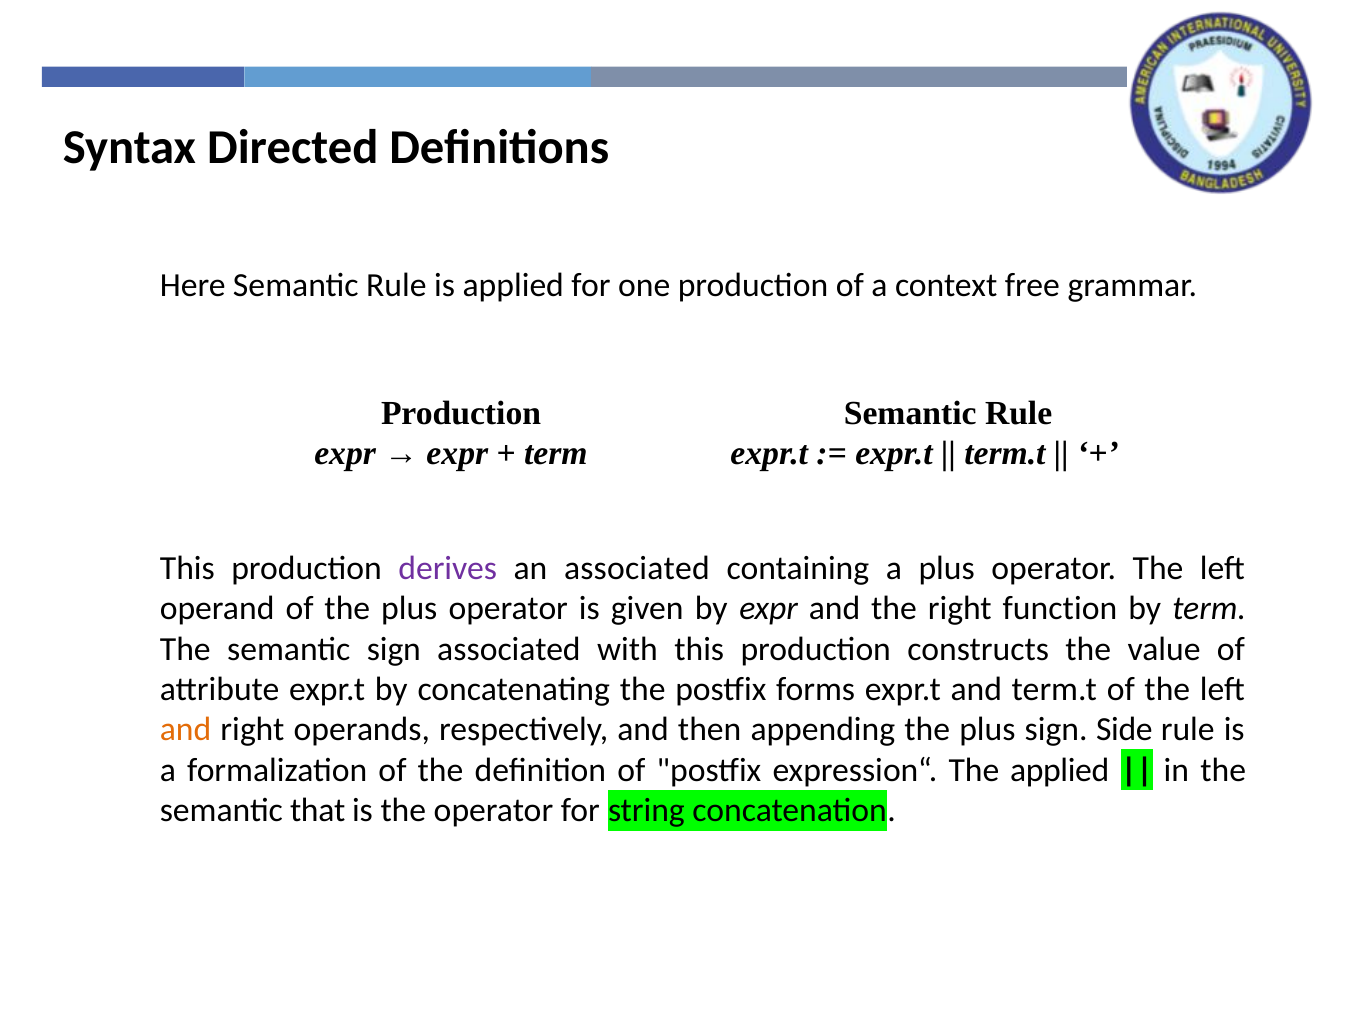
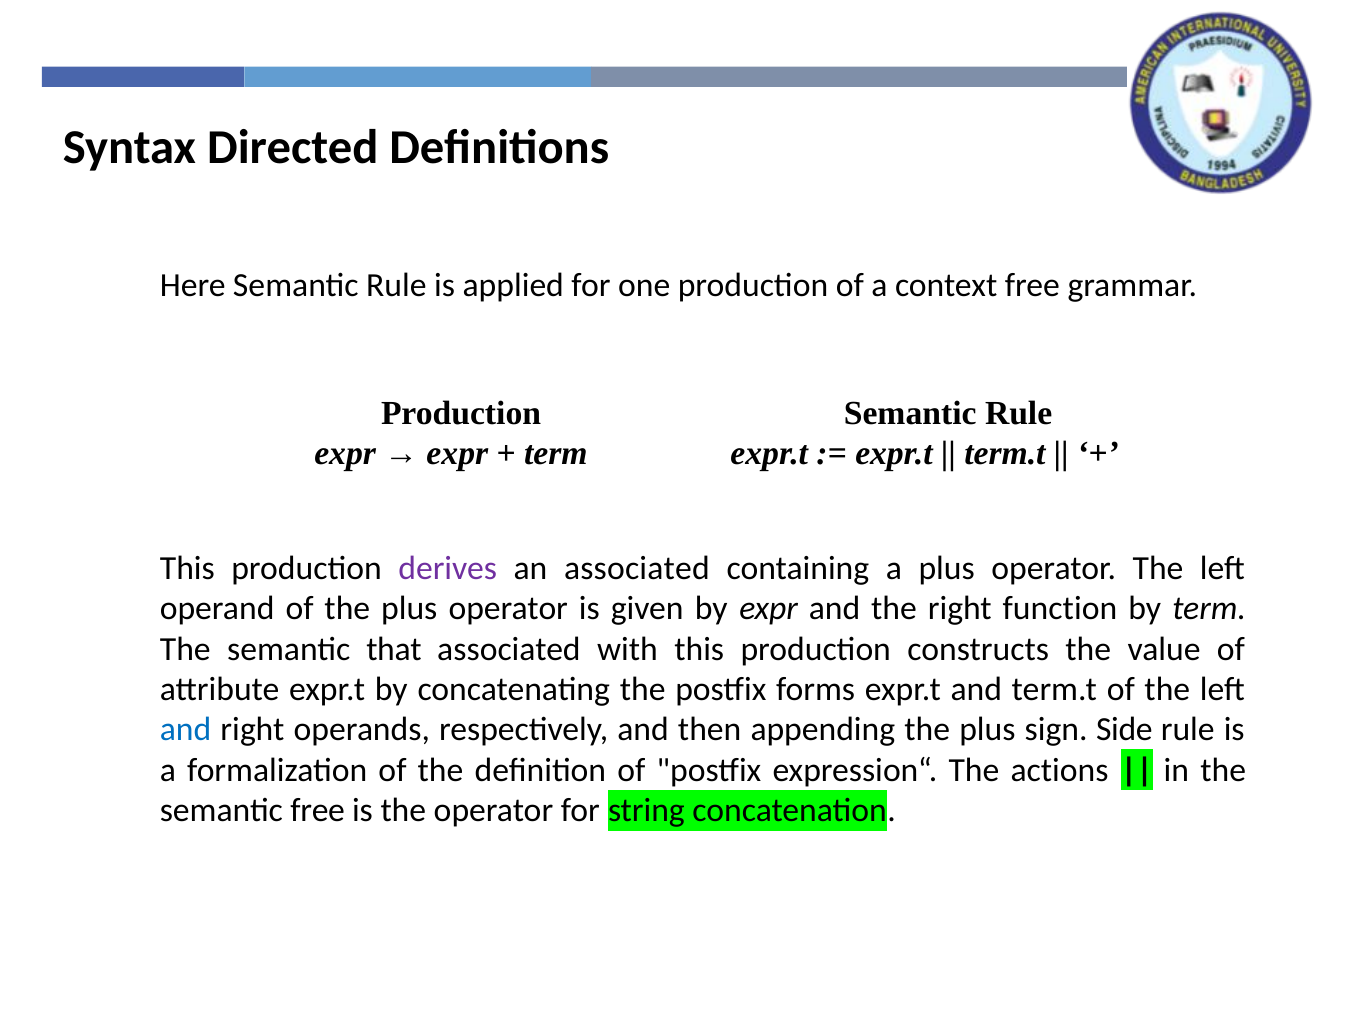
semantic sign: sign -> that
and at (186, 730) colour: orange -> blue
The applied: applied -> actions
semantic that: that -> free
